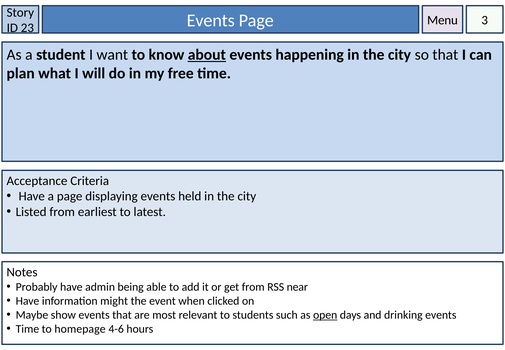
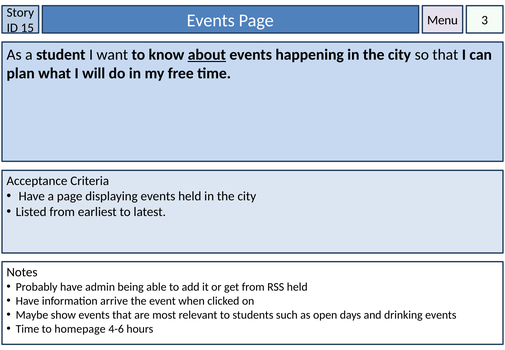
23: 23 -> 15
RSS near: near -> held
might: might -> arrive
open underline: present -> none
